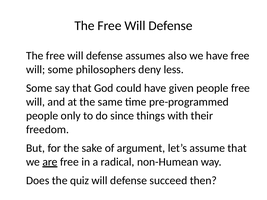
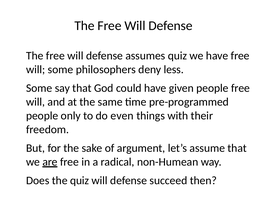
assumes also: also -> quiz
since: since -> even
